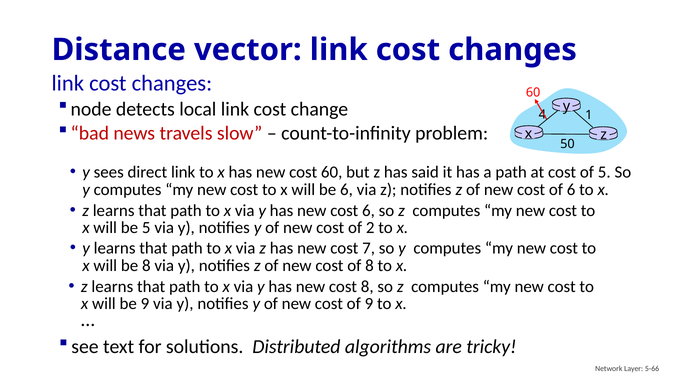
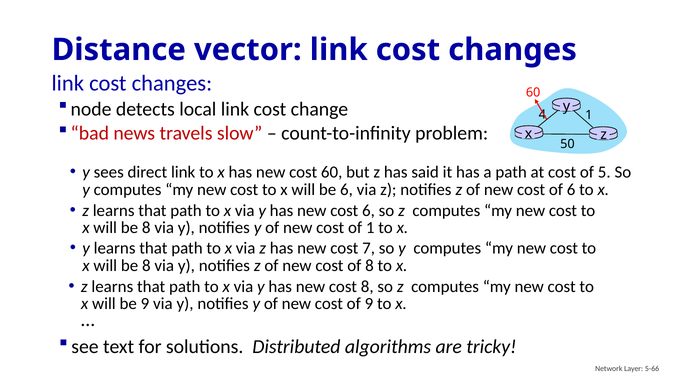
5 at (146, 228): 5 -> 8
of 2: 2 -> 1
